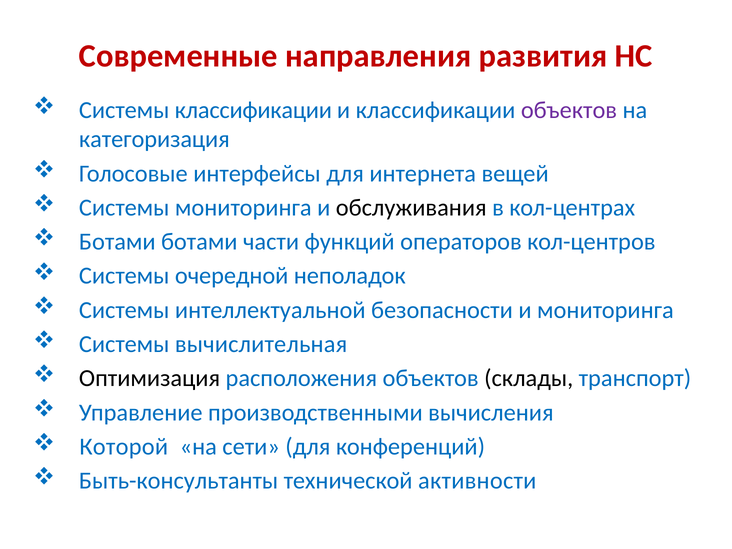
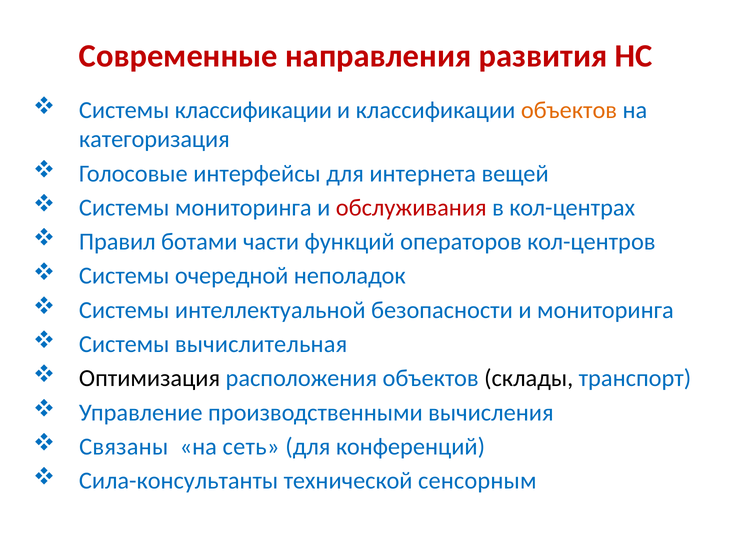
объектов at (569, 110) colour: purple -> orange
обслуживания colour: black -> red
Ботами at (117, 242): Ботами -> Правил
Которой: Которой -> Связаны
сети: сети -> сеть
Быть-консультанты: Быть-консультанты -> Сила-консультанты
активности: активности -> сенсорным
